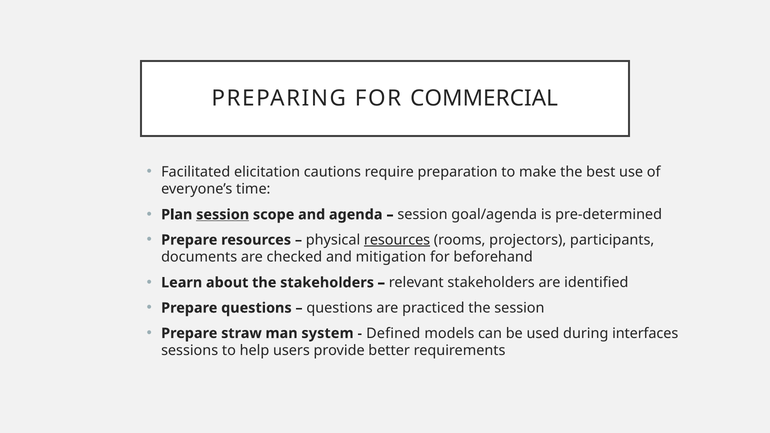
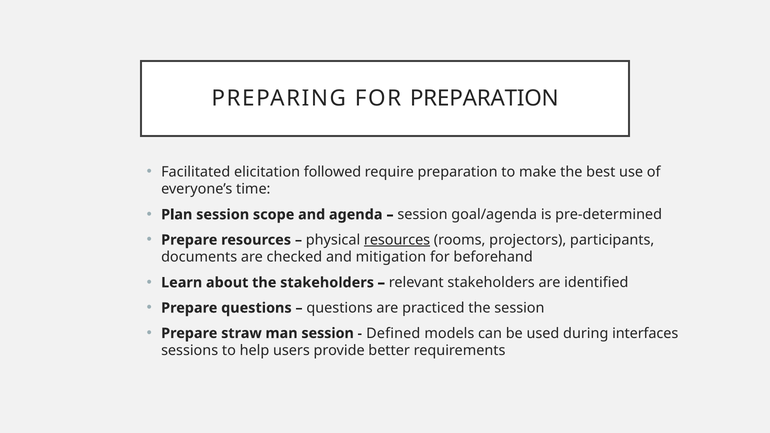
FOR COMMERCIAL: COMMERCIAL -> PREPARATION
cautions: cautions -> followed
session at (223, 215) underline: present -> none
man system: system -> session
